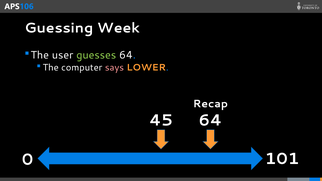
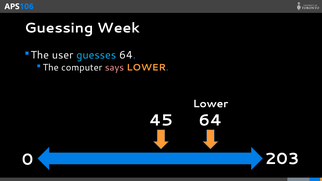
guesses colour: light green -> light blue
Recap at (210, 104): Recap -> Lower
101: 101 -> 203
